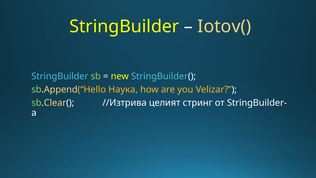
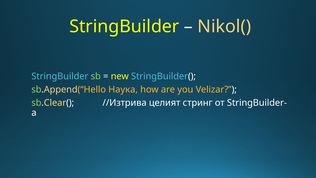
Iotov(: Iotov( -> Nikol(
